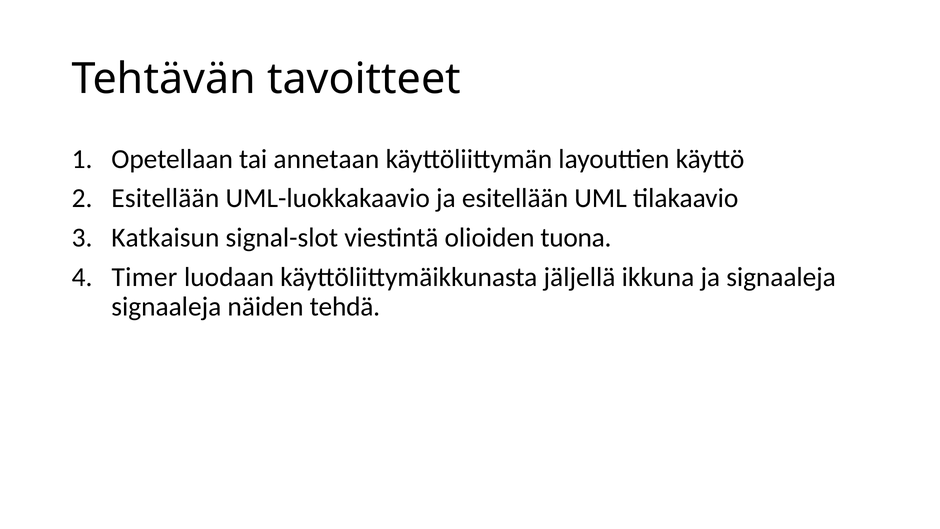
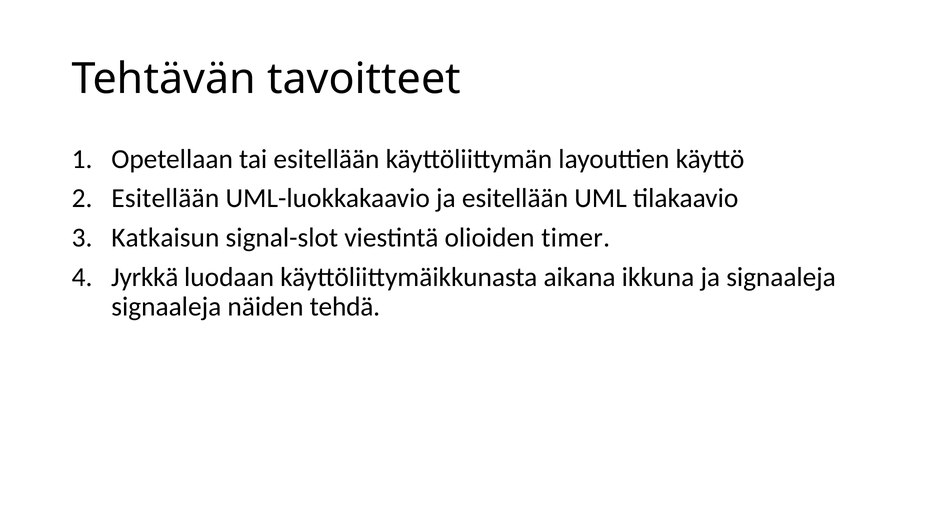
tai annetaan: annetaan -> esitellään
tuona: tuona -> timer
Timer: Timer -> Jyrkkä
jäljellä: jäljellä -> aikana
